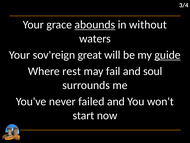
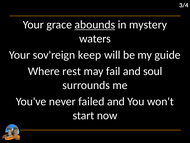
without: without -> mystery
great: great -> keep
guide underline: present -> none
